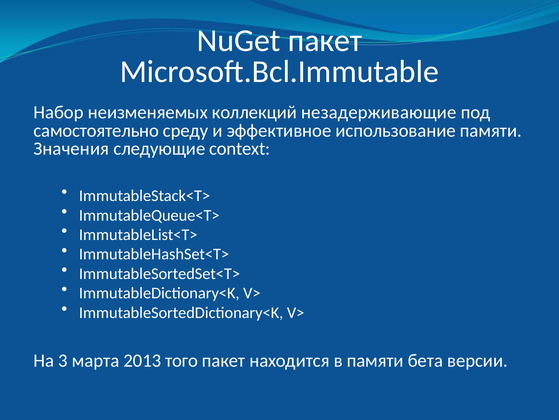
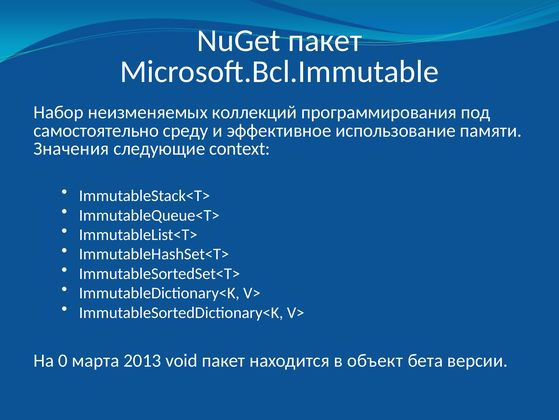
незадерживающие: незадерживающие -> программирования
3: 3 -> 0
того: того -> void
в памяти: памяти -> объект
